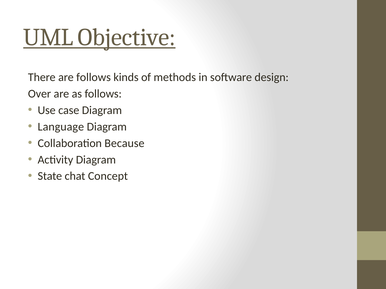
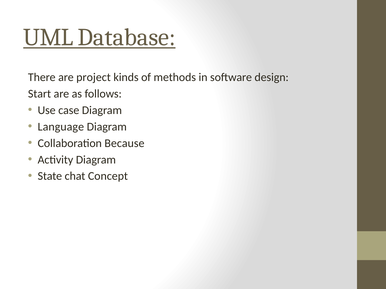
Objective: Objective -> Database
are follows: follows -> project
Over: Over -> Start
